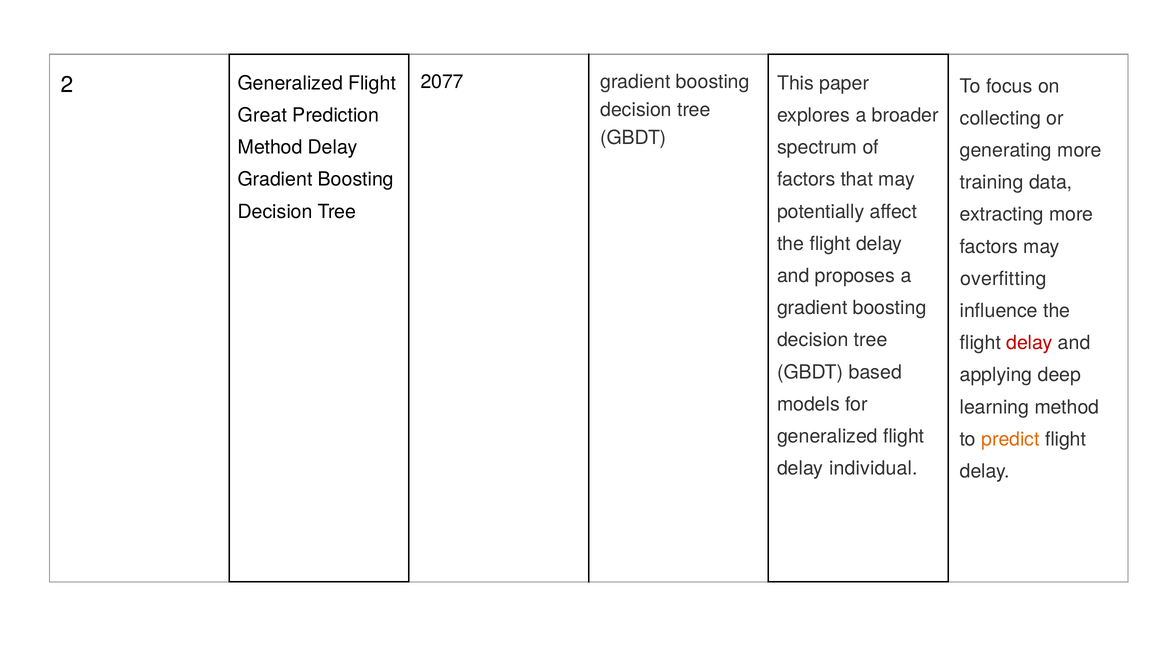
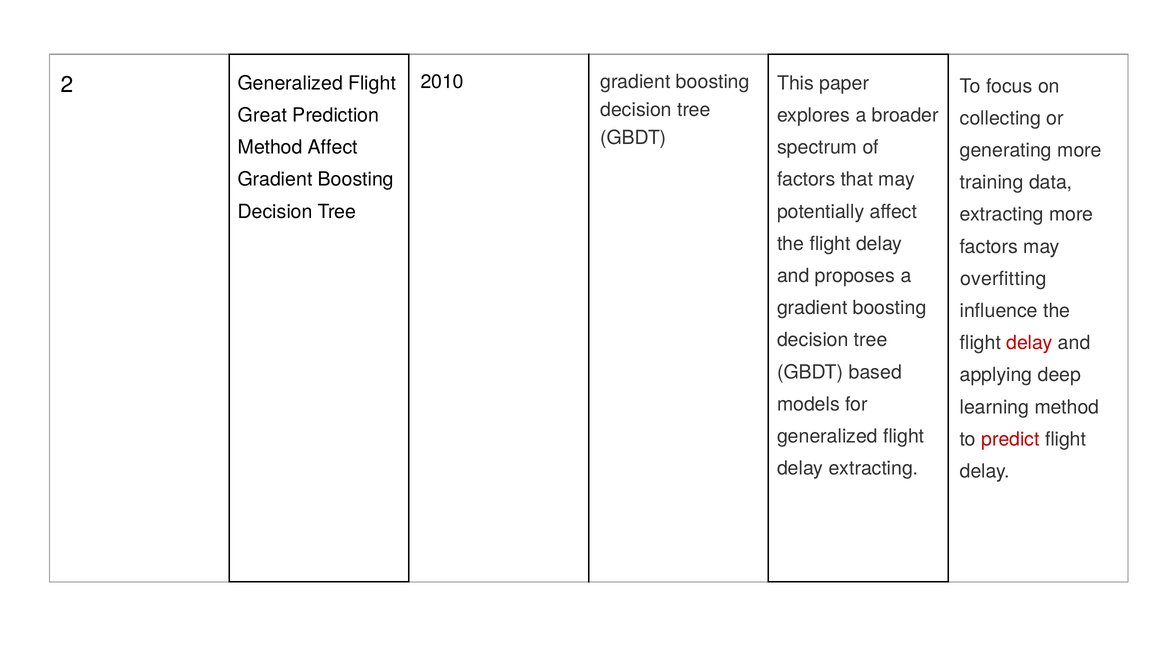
2077: 2077 -> 2010
Method Delay: Delay -> Affect
predict colour: orange -> red
delay individual: individual -> extracting
